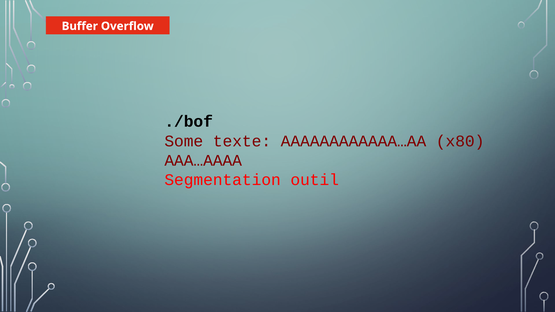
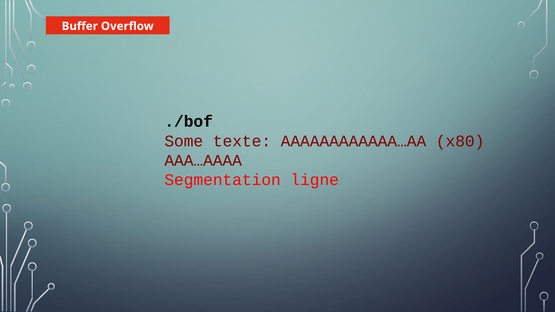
outil: outil -> ligne
